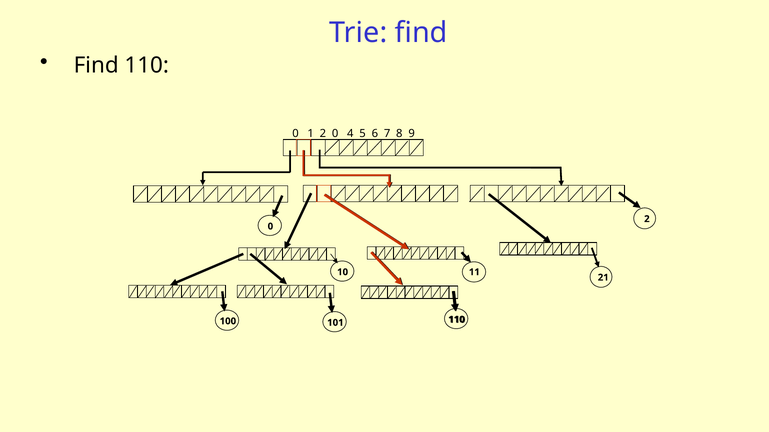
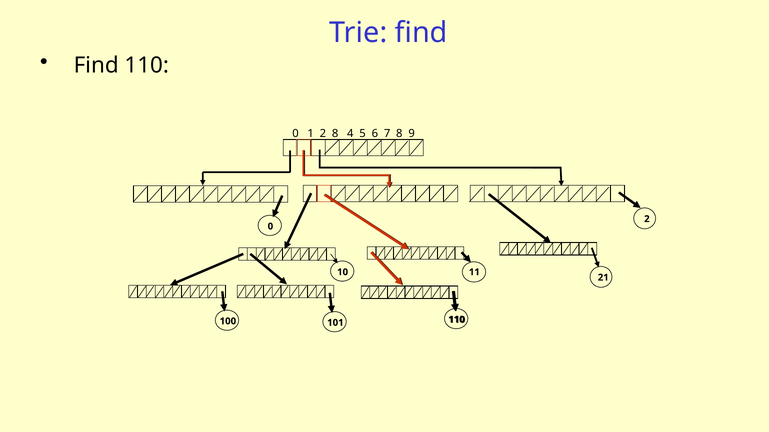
2 0: 0 -> 8
